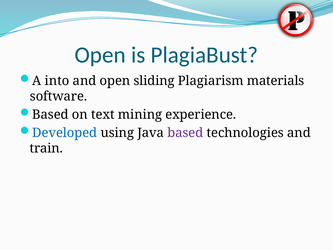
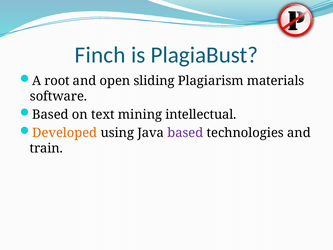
Open at (100, 55): Open -> Finch
into: into -> root
experience: experience -> intellectual
Developed colour: blue -> orange
